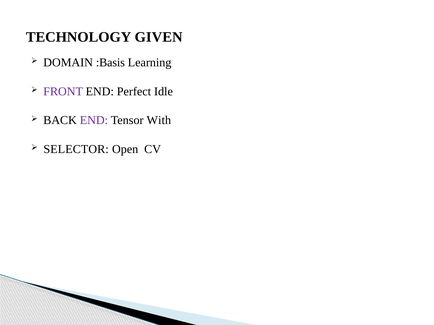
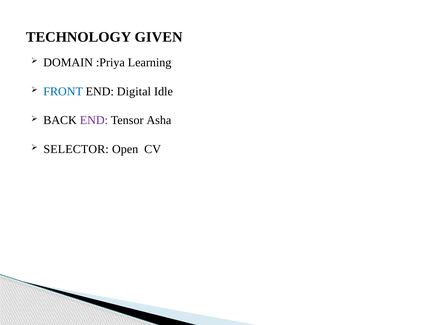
:Basis: :Basis -> :Priya
FRONT colour: purple -> blue
Perfect: Perfect -> Digital
With: With -> Asha
